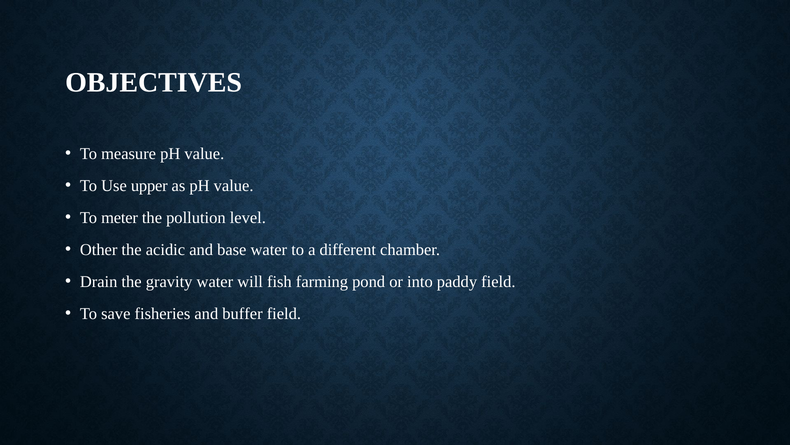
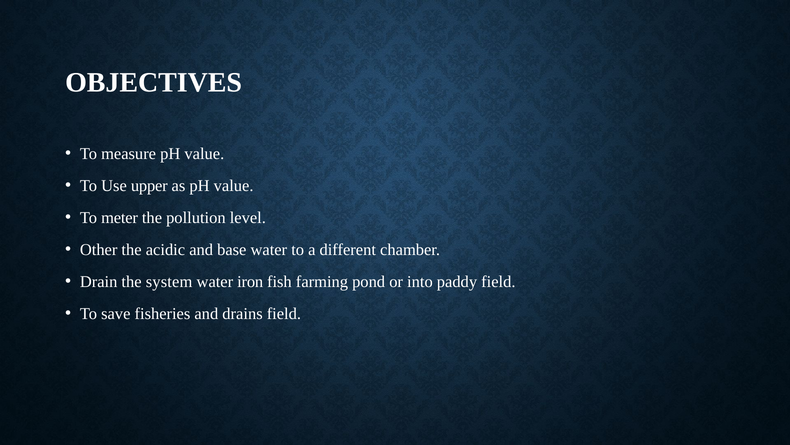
gravity: gravity -> system
will: will -> iron
buffer: buffer -> drains
